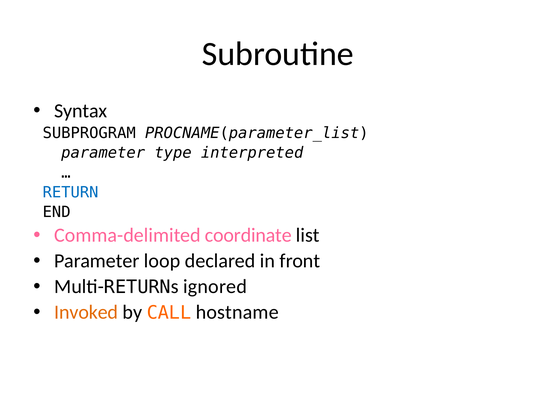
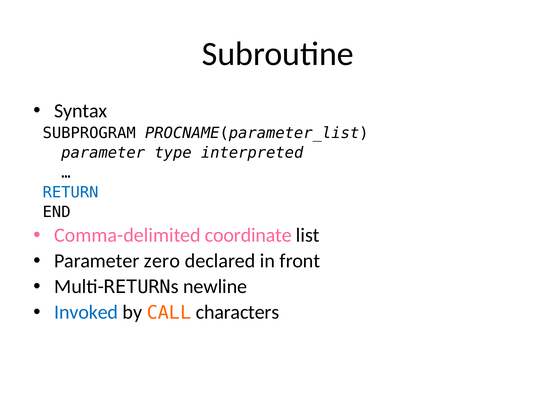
loop: loop -> zero
ignored: ignored -> newline
Invoked colour: orange -> blue
hostname: hostname -> characters
